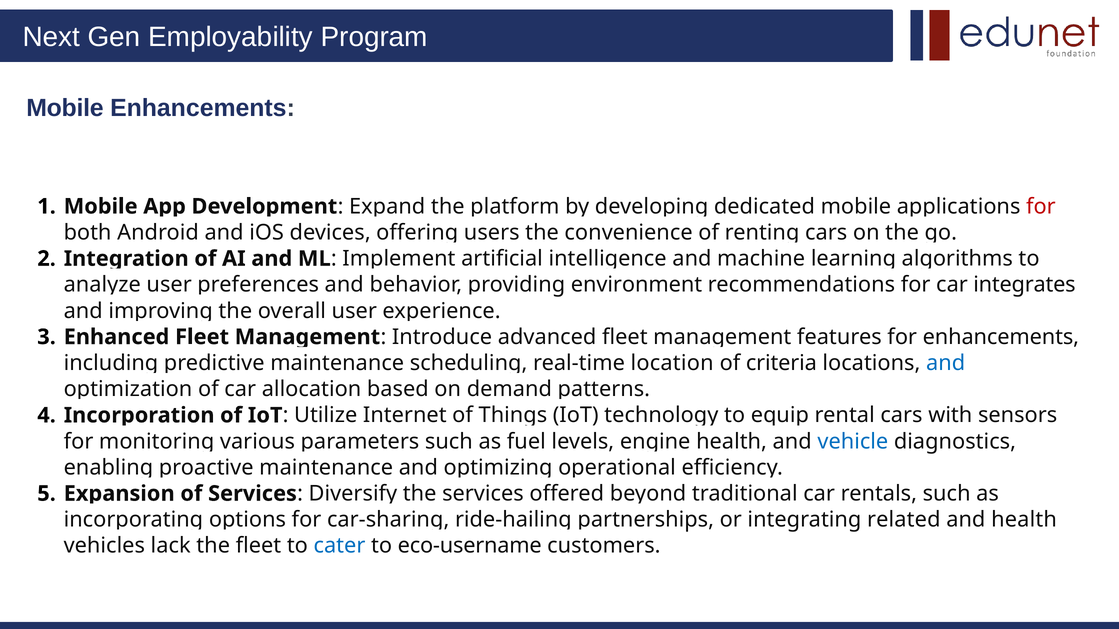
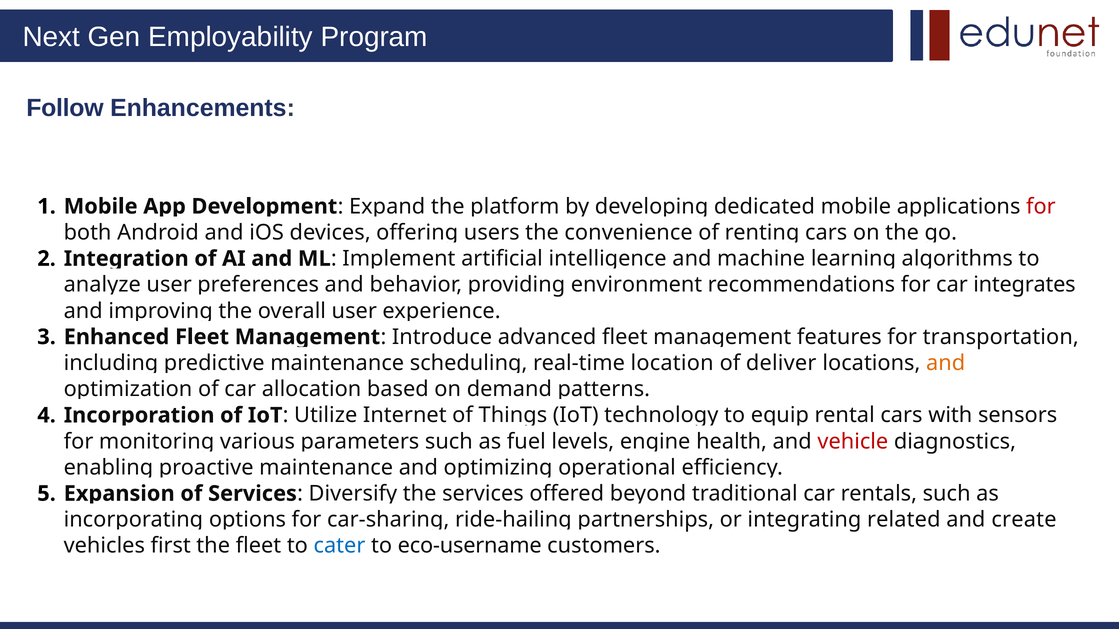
Mobile at (65, 108): Mobile -> Follow
enhancements at (1001, 337): enhancements -> transportation
criteria: criteria -> deliver
and at (946, 363) colour: blue -> orange
vehicle colour: blue -> red
and health: health -> create
lack: lack -> first
